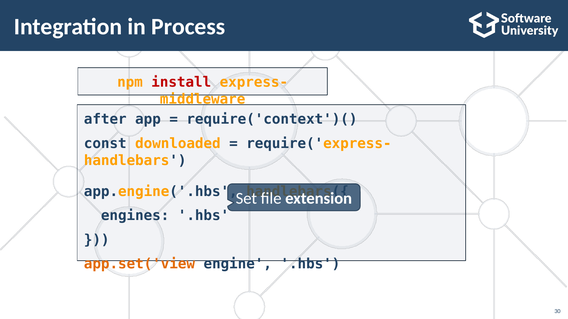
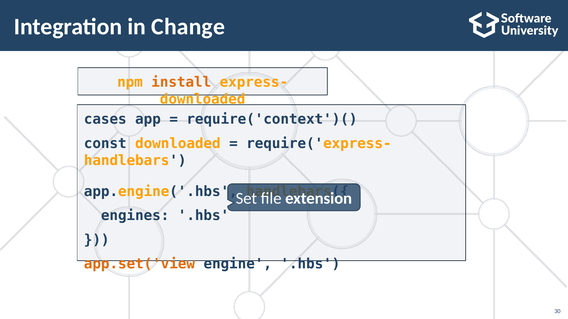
Process: Process -> Change
install colour: red -> orange
middleware at (203, 99): middleware -> downloaded
after: after -> cases
